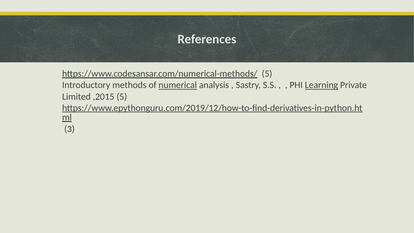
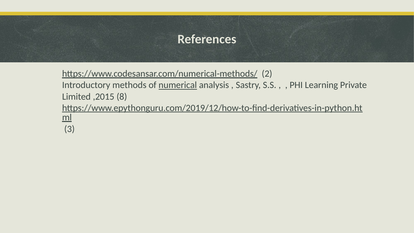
https://www.codesansar.com/numerical-methods/ 5: 5 -> 2
Learning underline: present -> none
,2015 5: 5 -> 8
